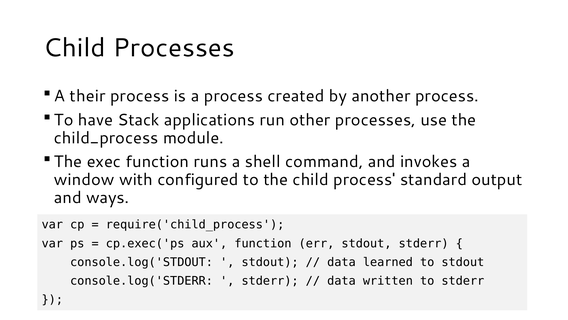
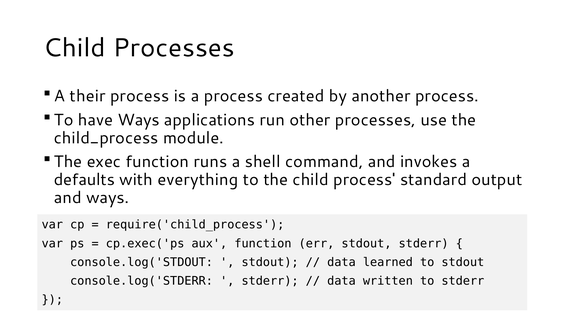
have Stack: Stack -> Ways
window: window -> defaults
configured: configured -> everything
